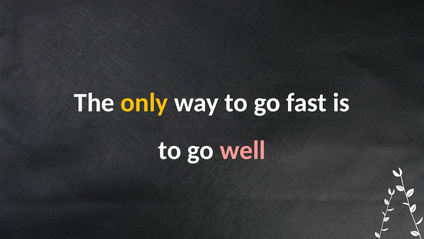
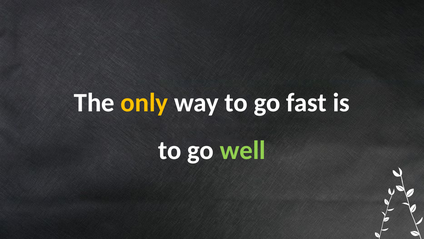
well colour: pink -> light green
